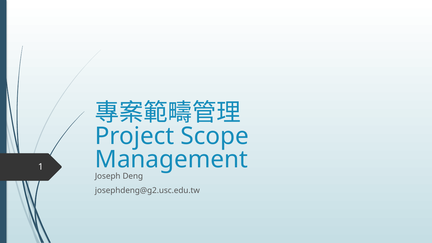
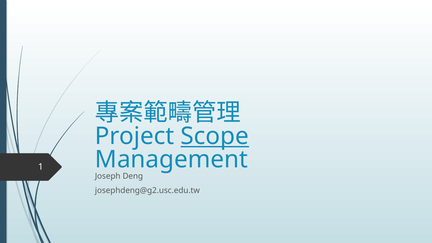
Scope underline: none -> present
